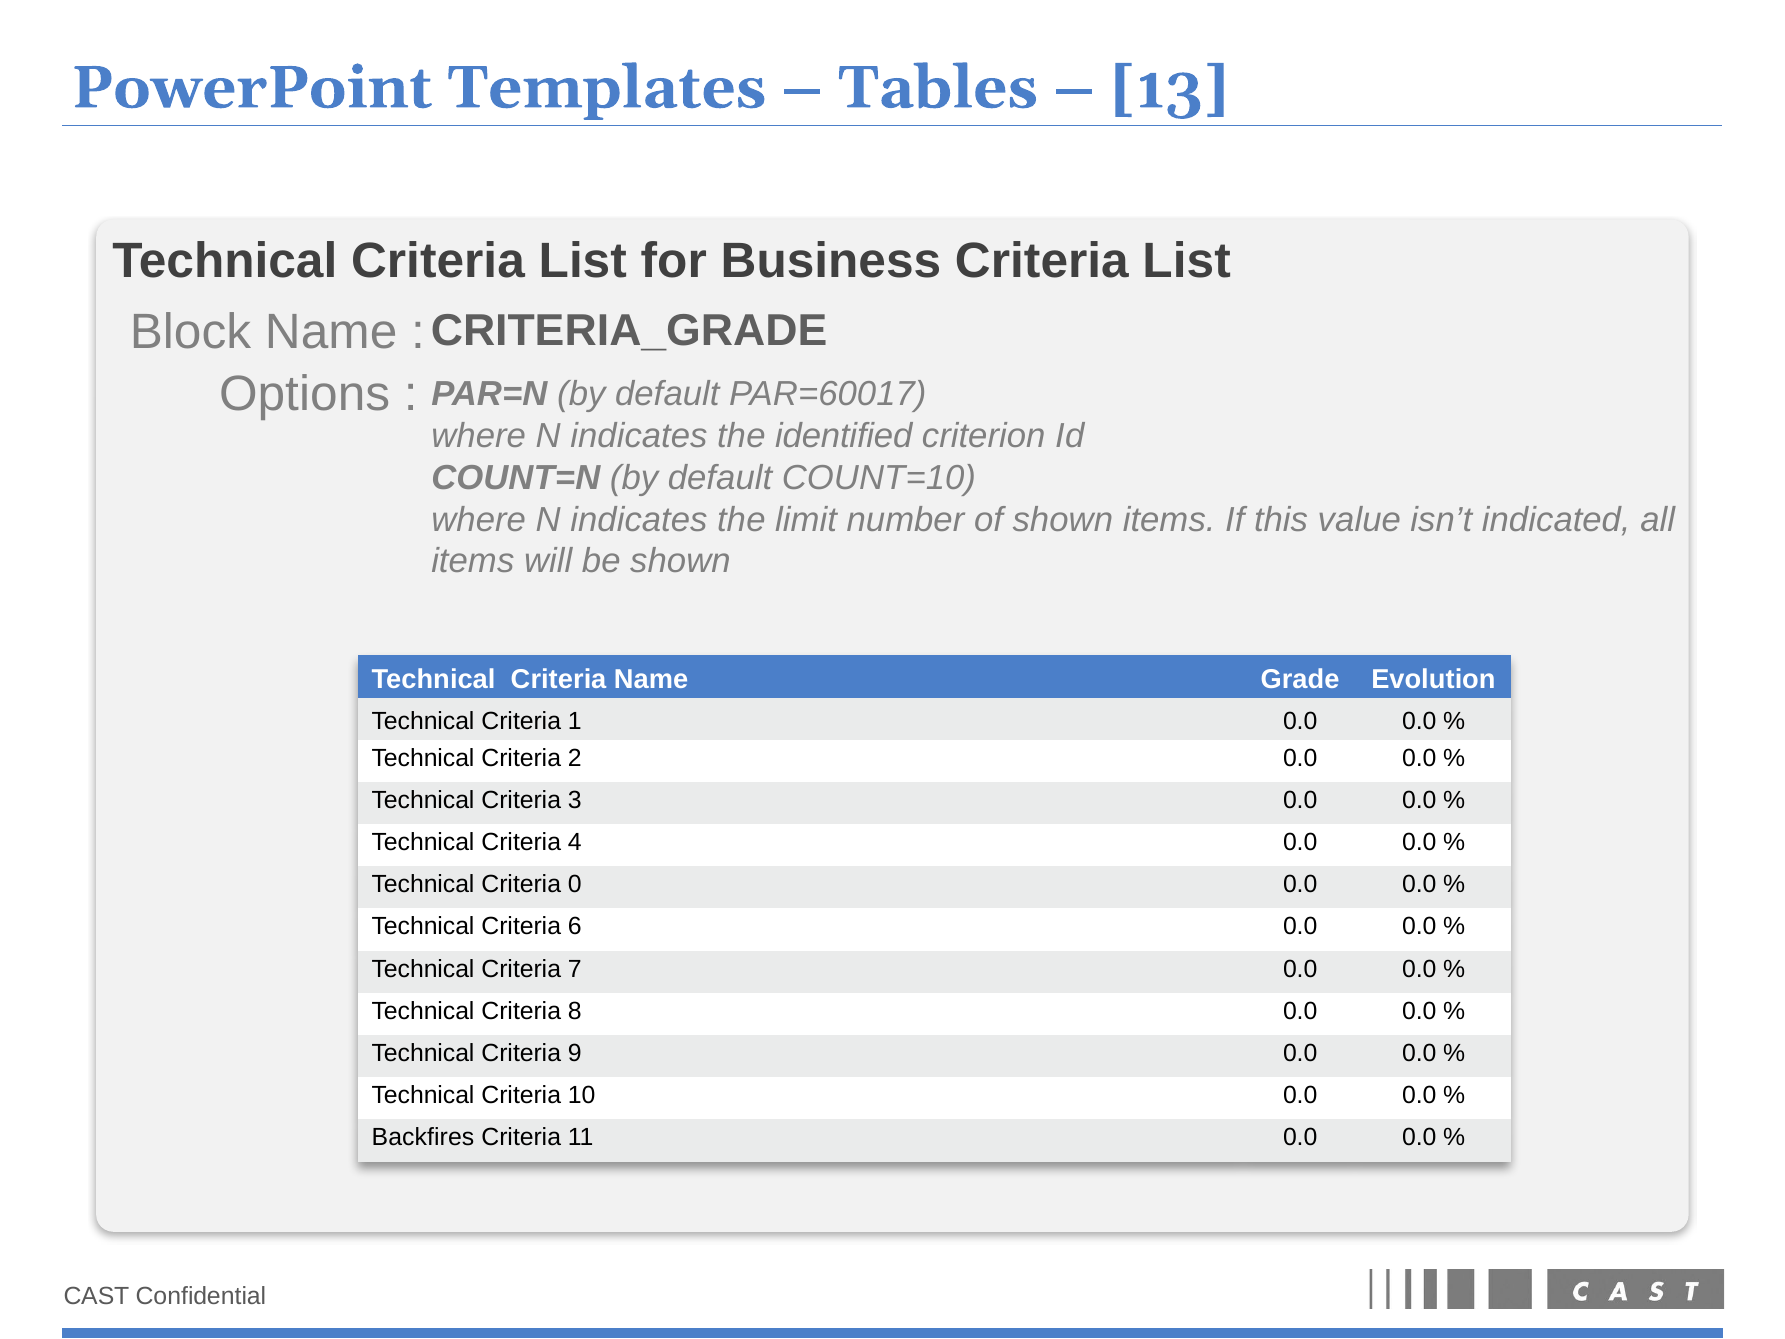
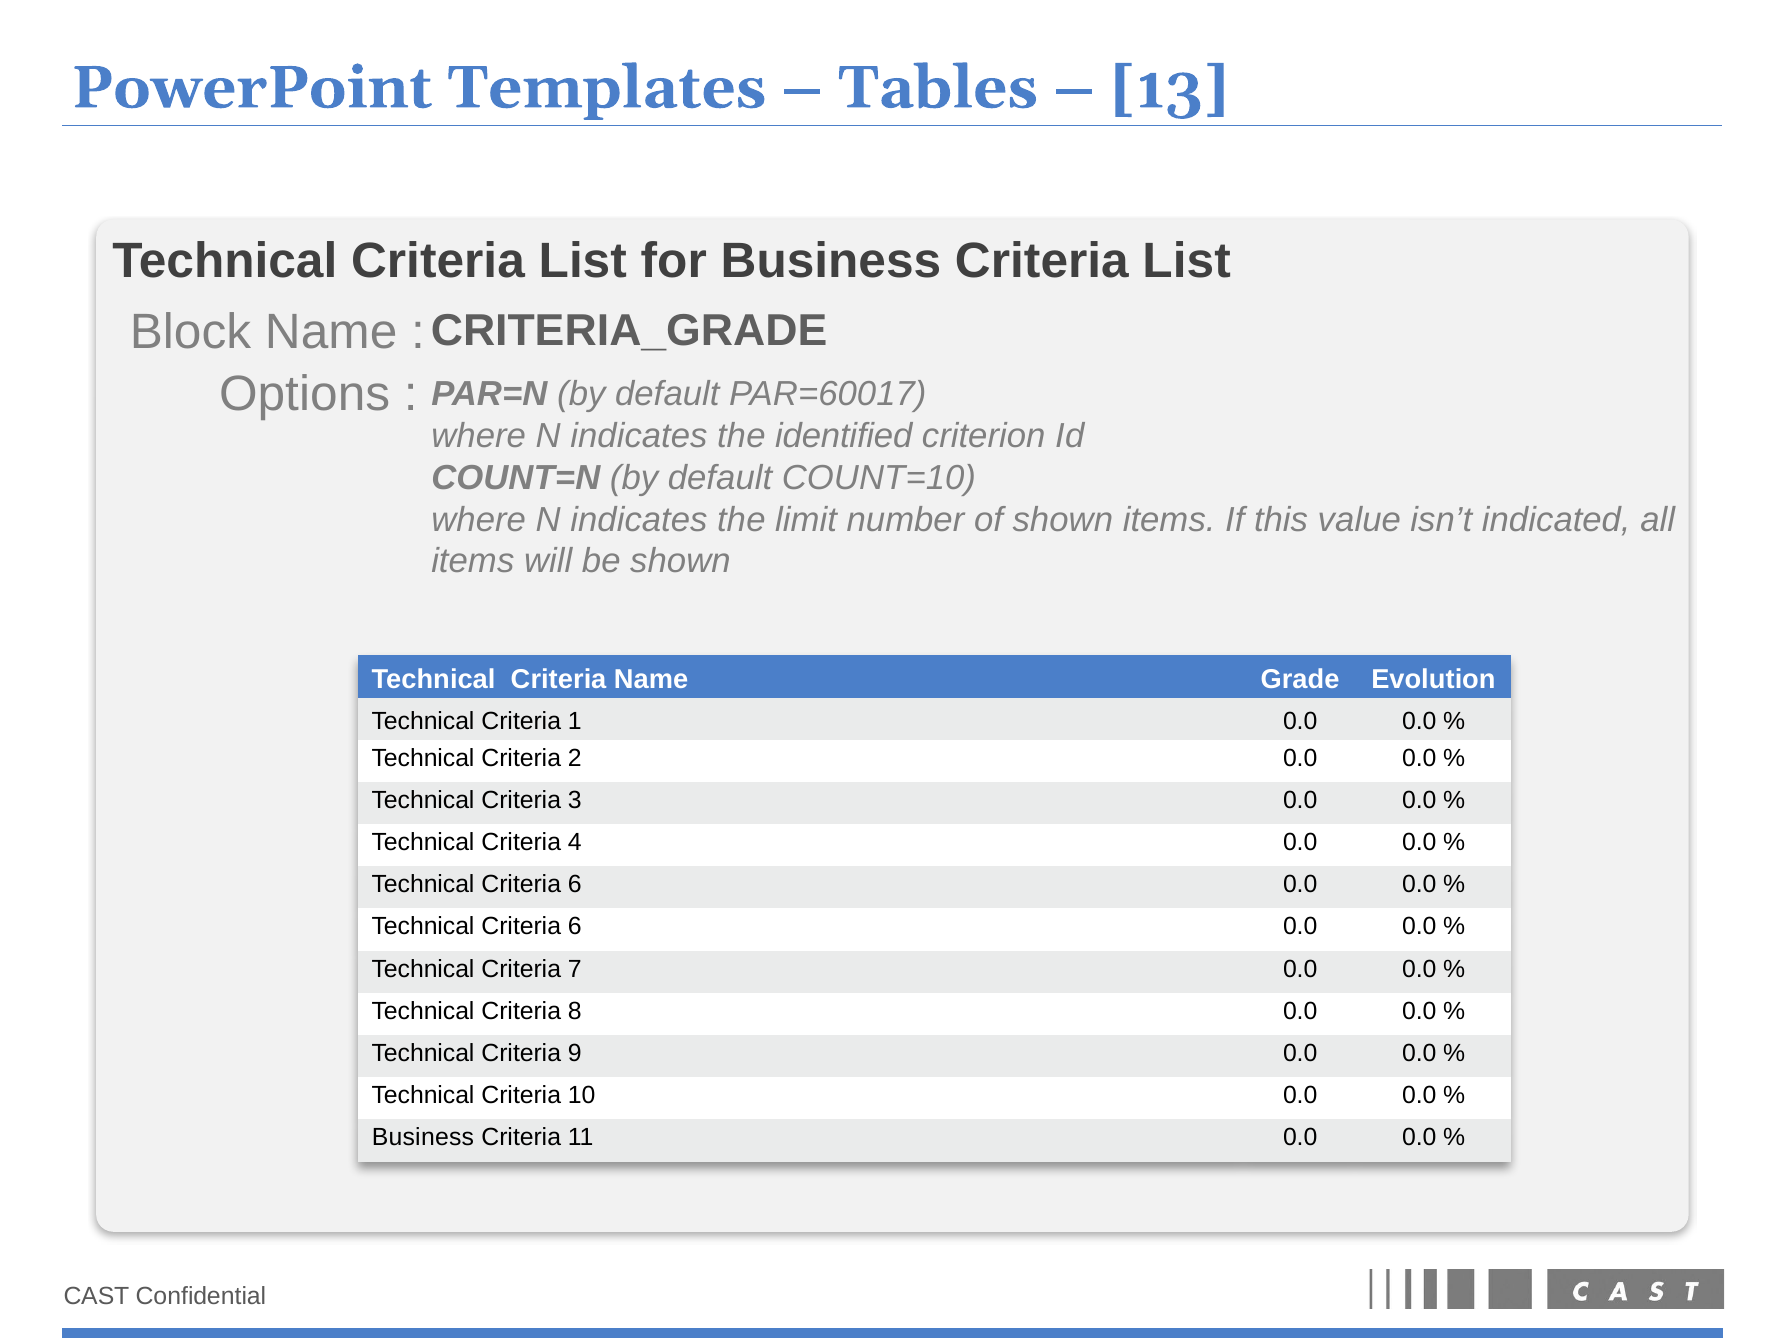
0 at (575, 884): 0 -> 6
Backfires at (423, 1137): Backfires -> Business
